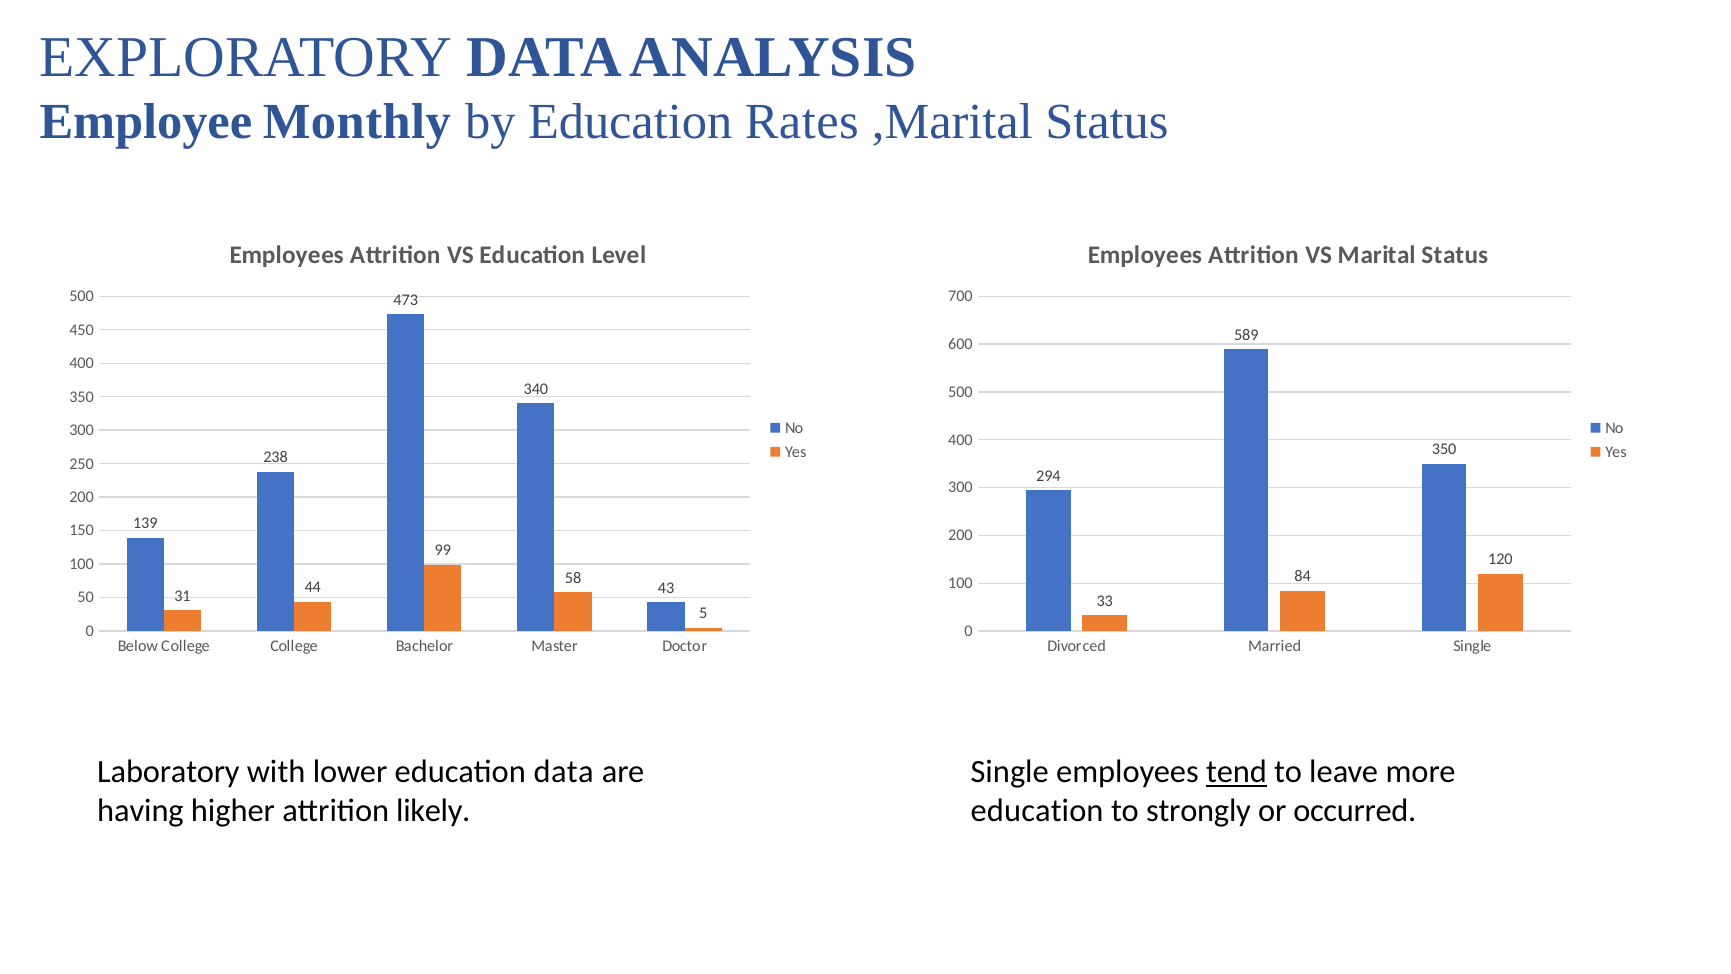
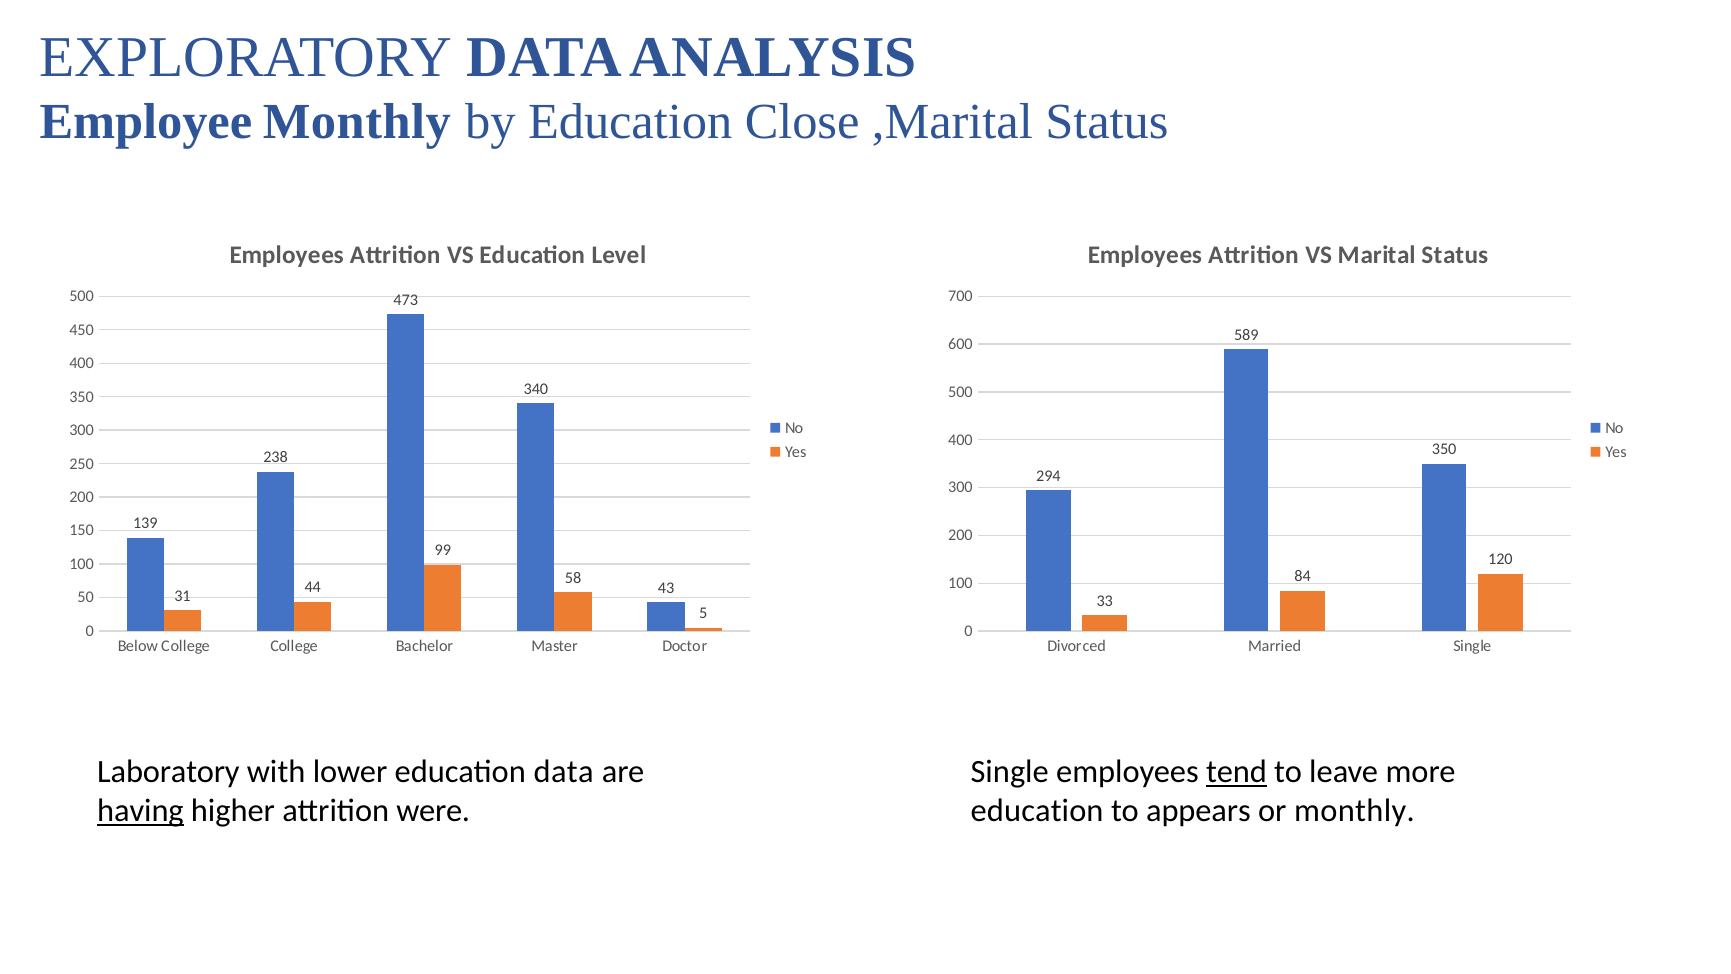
Rates: Rates -> Close
having underline: none -> present
likely: likely -> were
strongly: strongly -> appears
or occurred: occurred -> monthly
